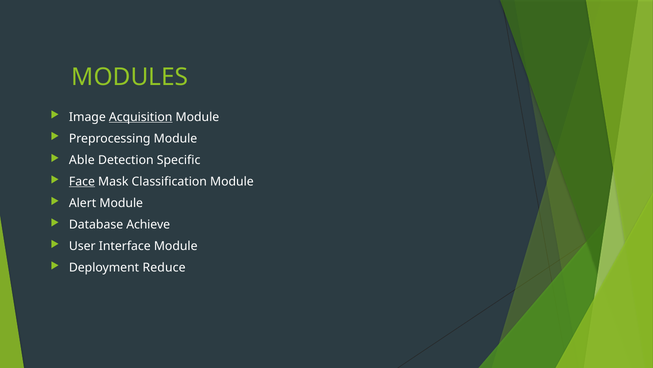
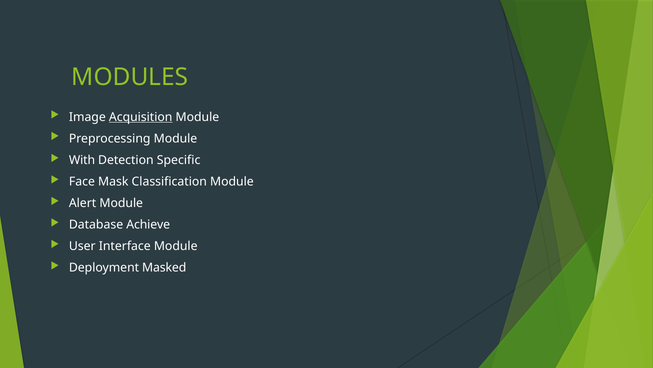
Able: Able -> With
Face underline: present -> none
Reduce: Reduce -> Masked
